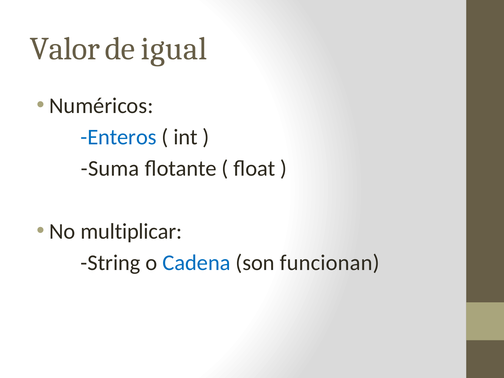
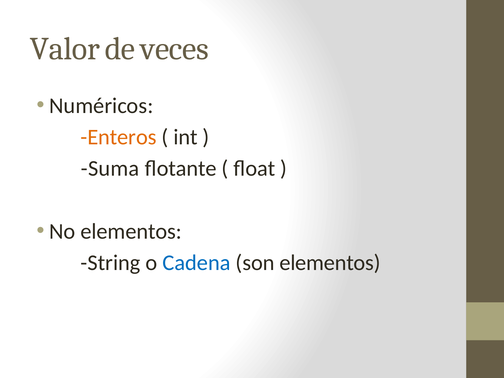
igual: igual -> veces
Enteros colour: blue -> orange
No multiplicar: multiplicar -> elementos
son funcionan: funcionan -> elementos
